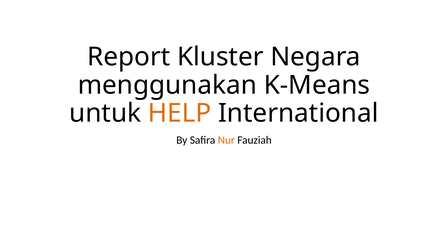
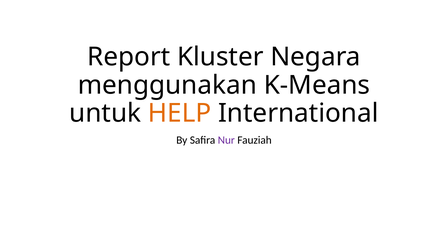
Nur colour: orange -> purple
